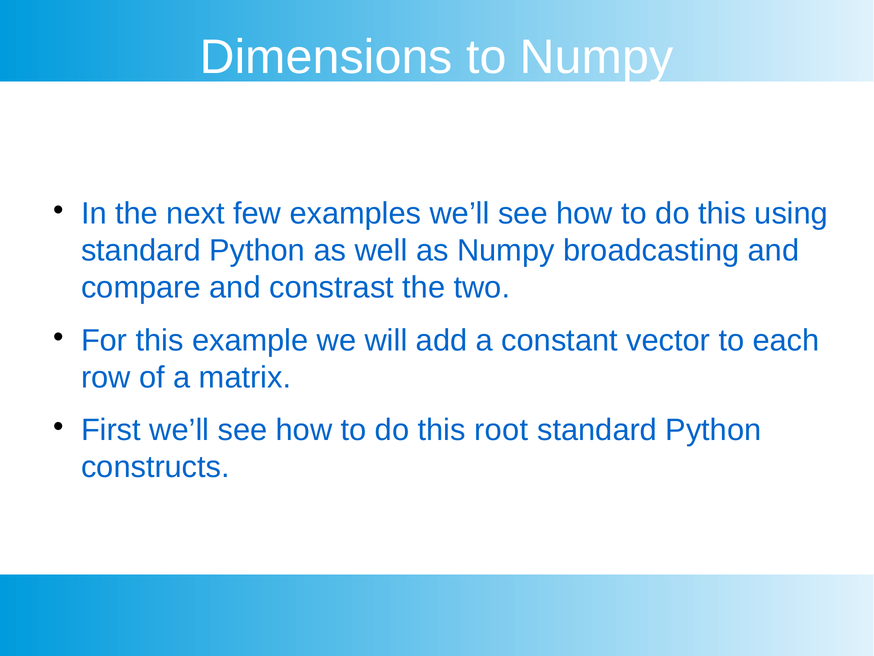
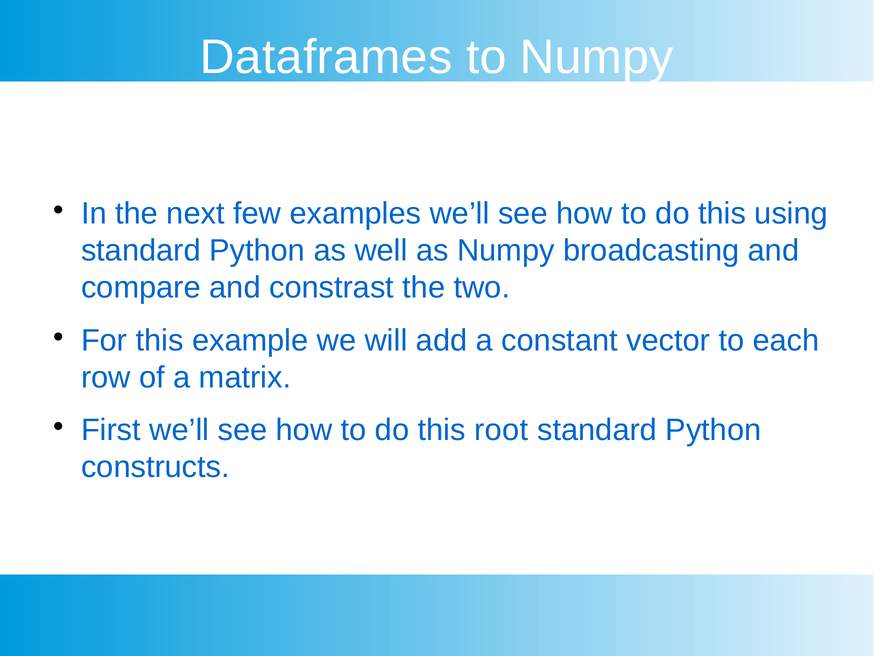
Dimensions: Dimensions -> Dataframes
